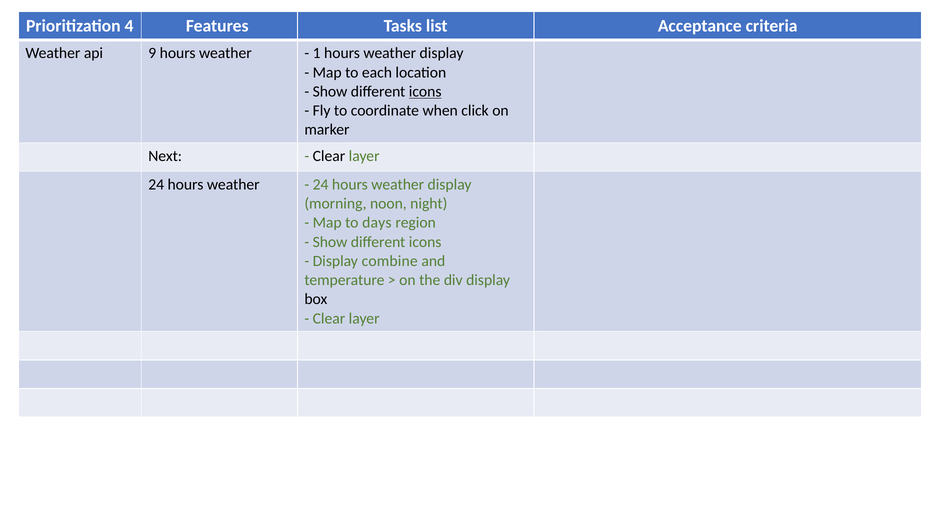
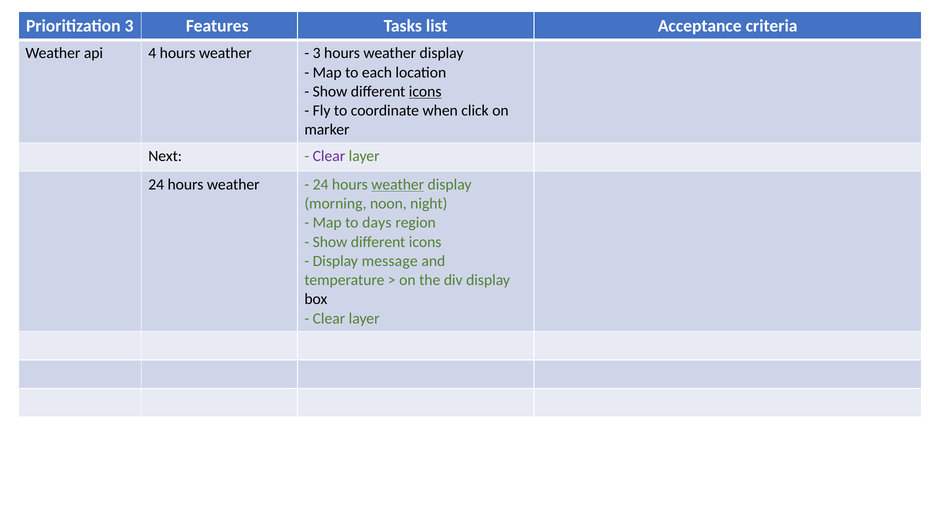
Prioritization 4: 4 -> 3
9: 9 -> 4
1 at (317, 53): 1 -> 3
Clear at (329, 156) colour: black -> purple
weather at (398, 185) underline: none -> present
combine: combine -> message
